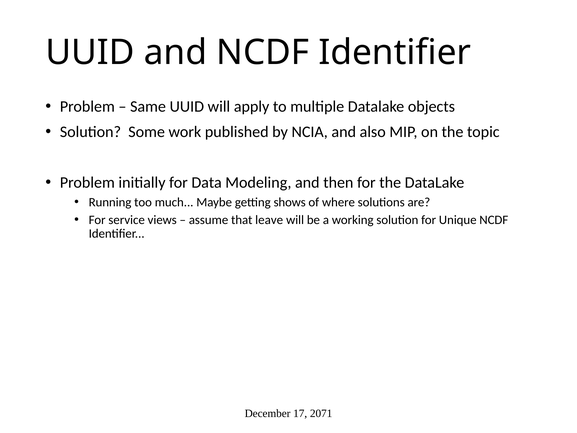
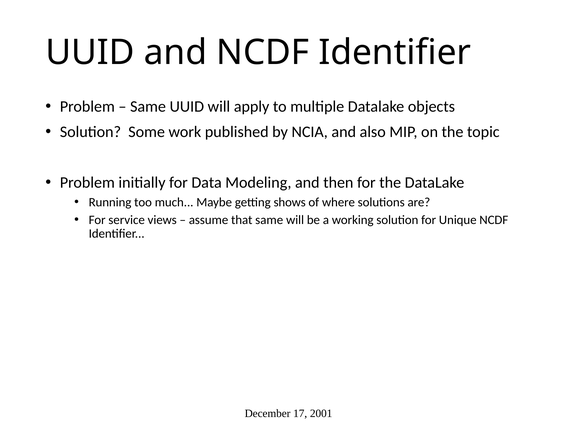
that leave: leave -> same
2071: 2071 -> 2001
